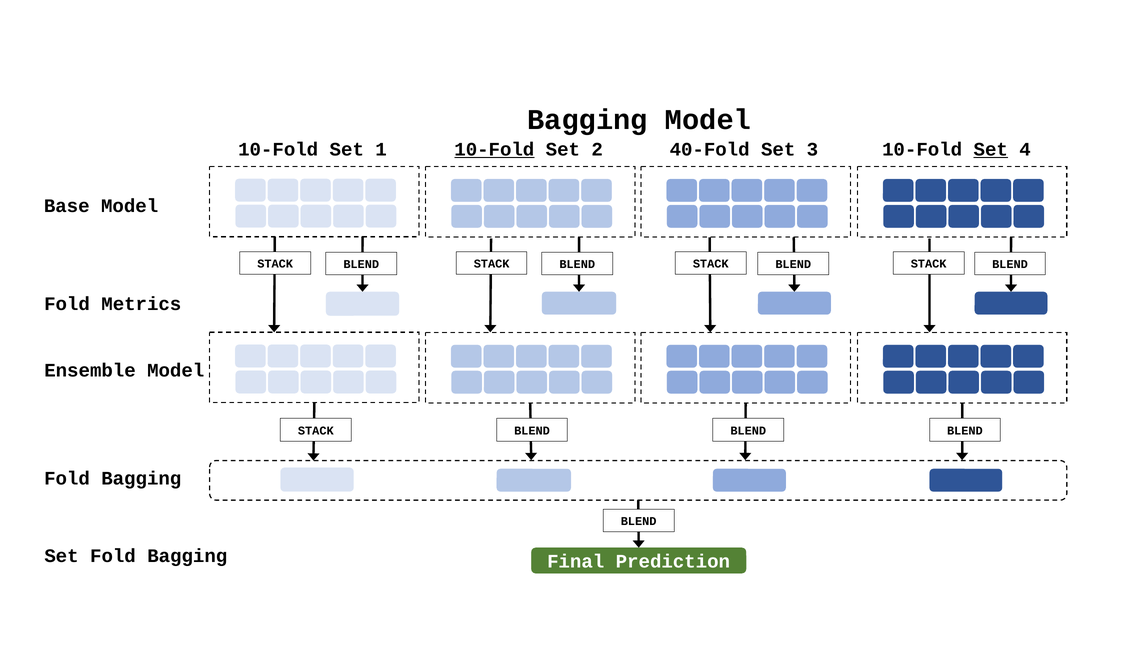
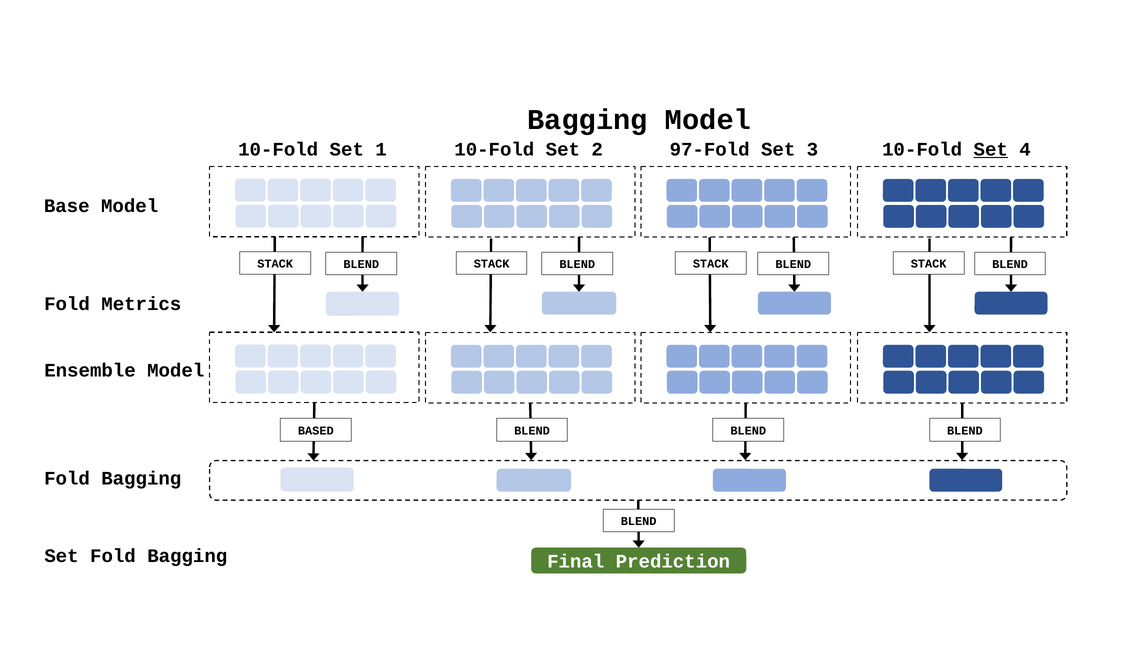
10-Fold at (494, 149) underline: present -> none
40-Fold: 40-Fold -> 97-Fold
STACK at (316, 431): STACK -> BASED
